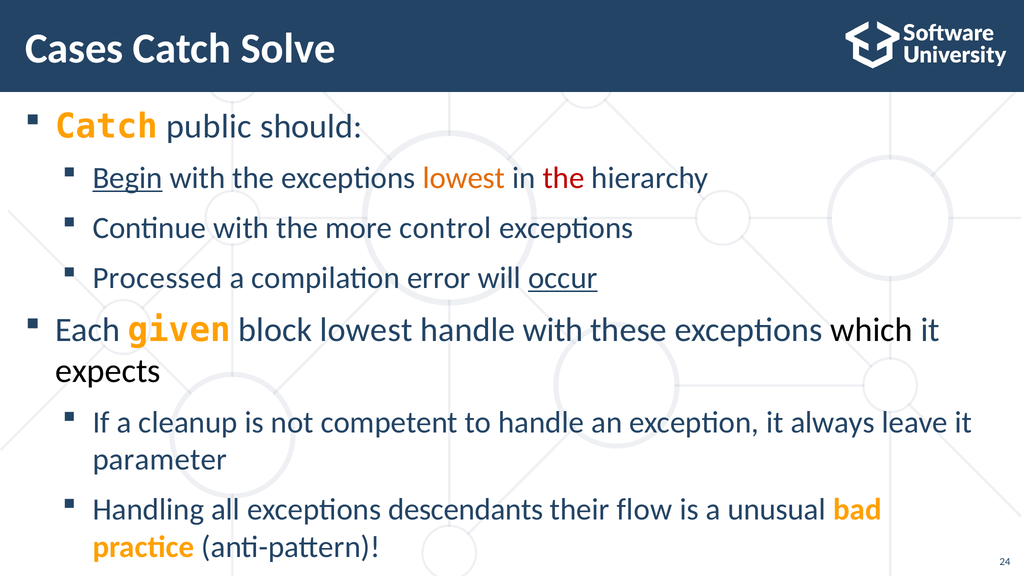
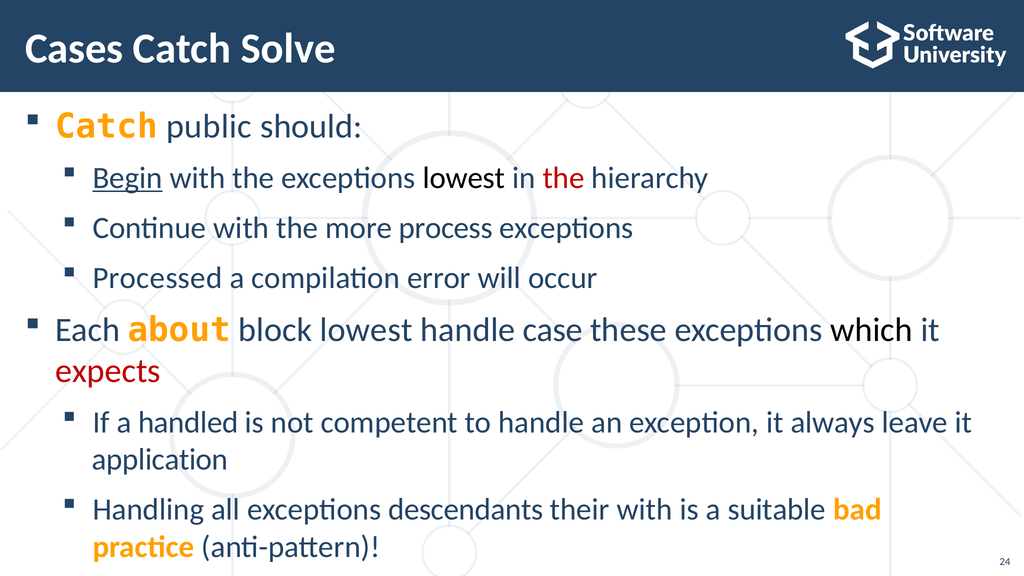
lowest at (464, 178) colour: orange -> black
control: control -> process
occur underline: present -> none
given: given -> about
handle with: with -> case
expects colour: black -> red
cleanup: cleanup -> handled
parameter: parameter -> application
their flow: flow -> with
unusual: unusual -> suitable
